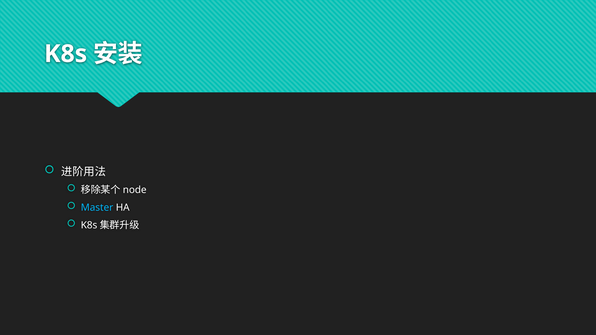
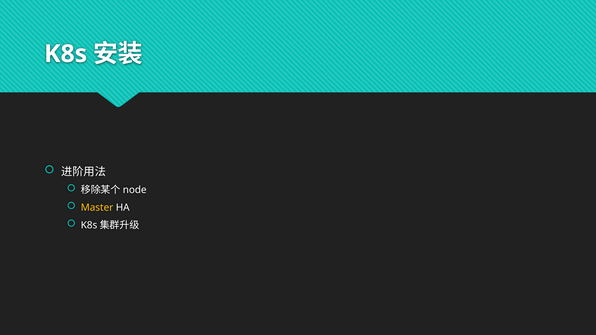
Master colour: light blue -> yellow
